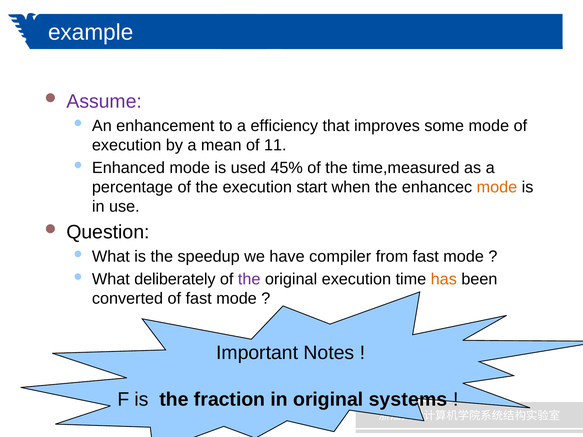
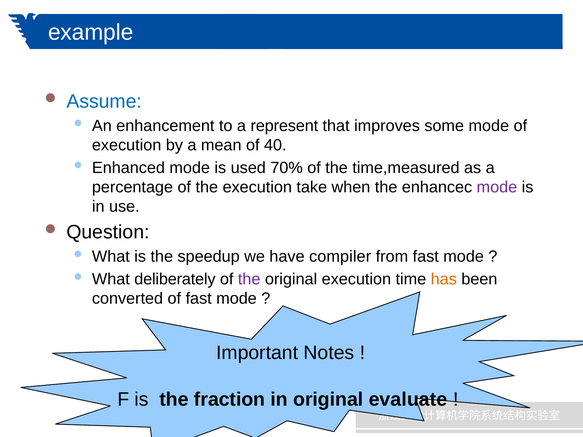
Assume colour: purple -> blue
efficiency: efficiency -> represent
11: 11 -> 40
45%: 45% -> 70%
start: start -> take
mode at (497, 187) colour: orange -> purple
systems: systems -> evaluate
